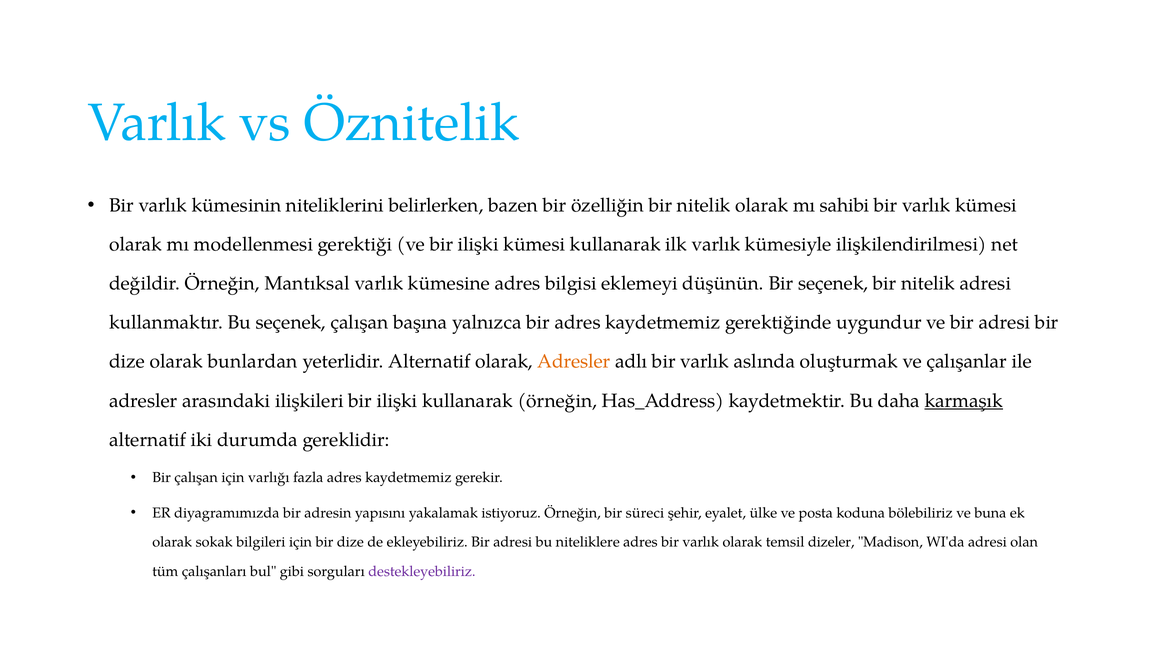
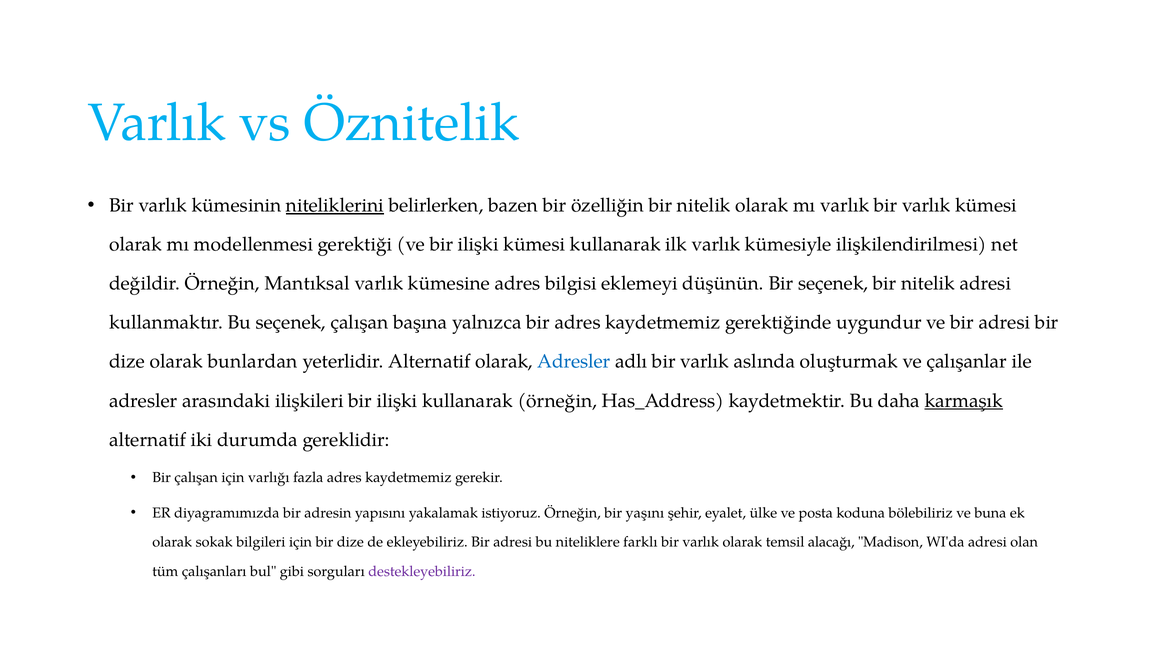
niteliklerini underline: none -> present
mı sahibi: sahibi -> varlık
Adresler at (574, 362) colour: orange -> blue
süreci: süreci -> yaşını
niteliklere adres: adres -> farklı
dizeler: dizeler -> alacağı
